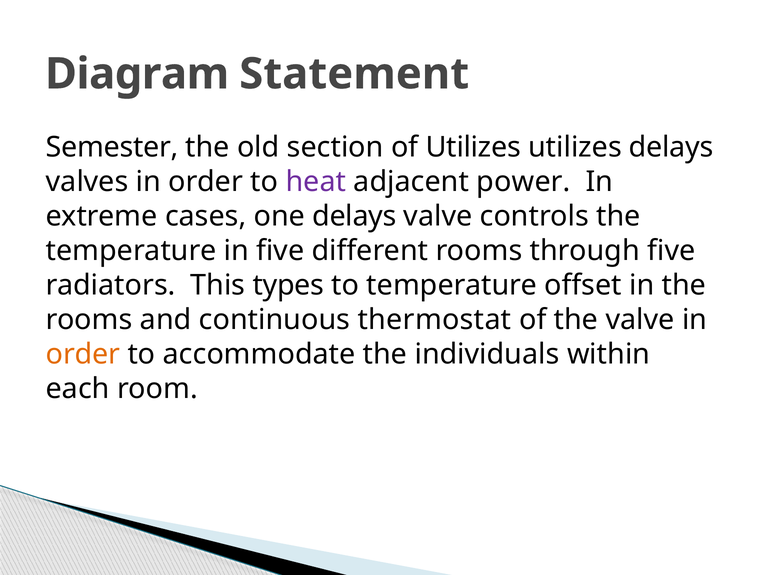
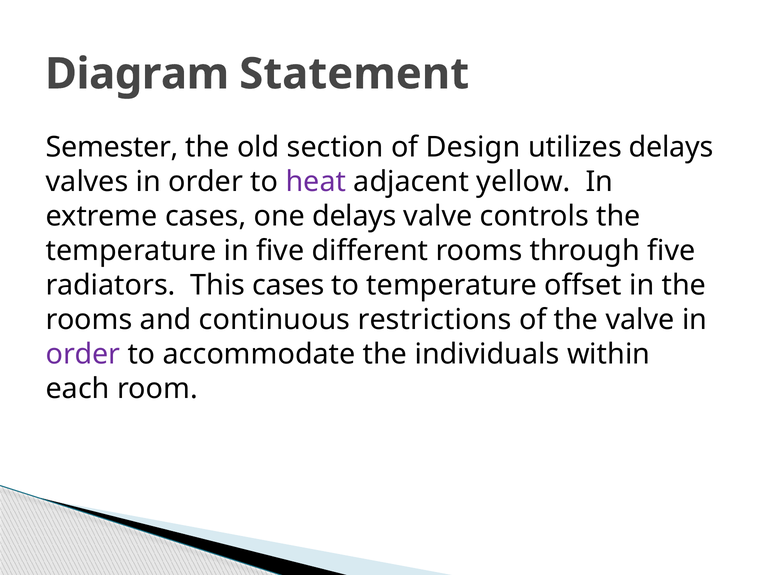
of Utilizes: Utilizes -> Design
power: power -> yellow
This types: types -> cases
thermostat: thermostat -> restrictions
order at (83, 354) colour: orange -> purple
